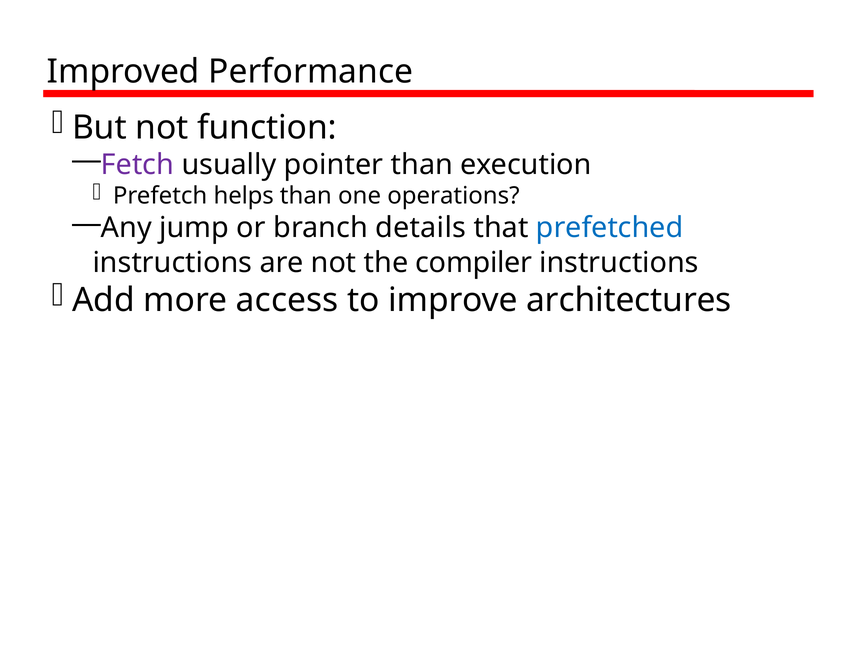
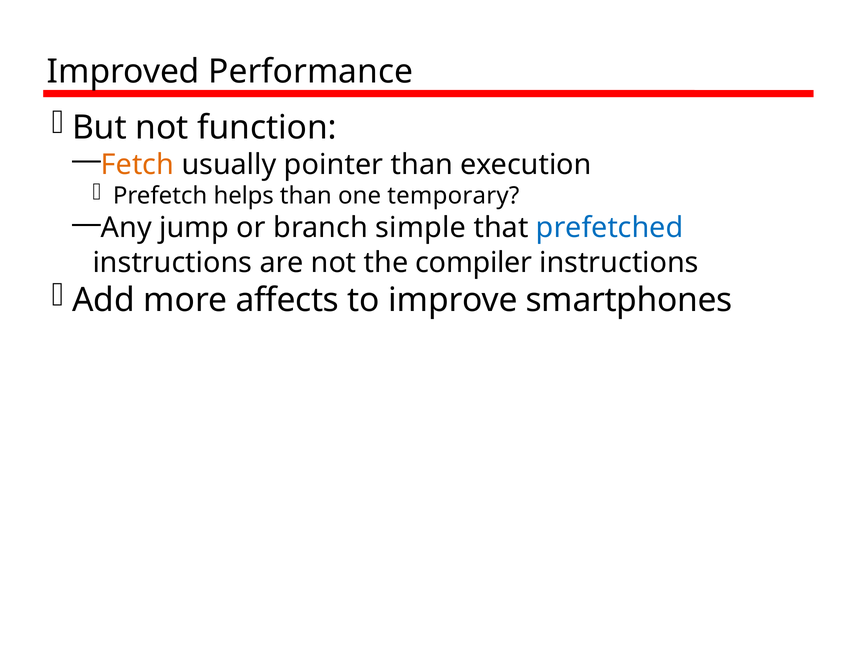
Fetch colour: purple -> orange
operations: operations -> temporary
details: details -> simple
access: access -> affects
architectures: architectures -> smartphones
